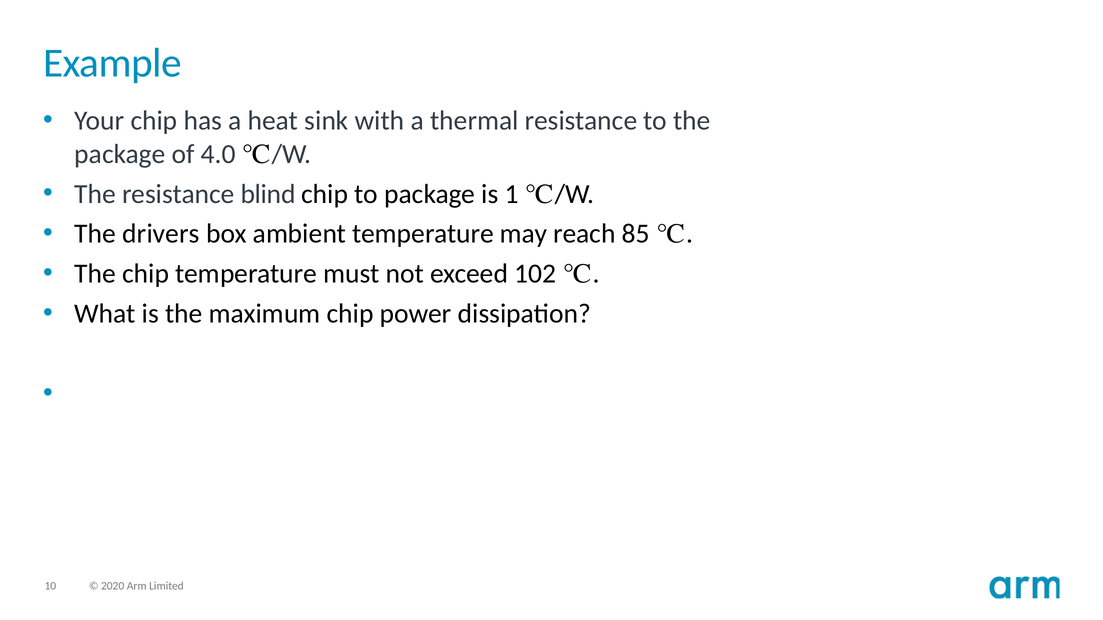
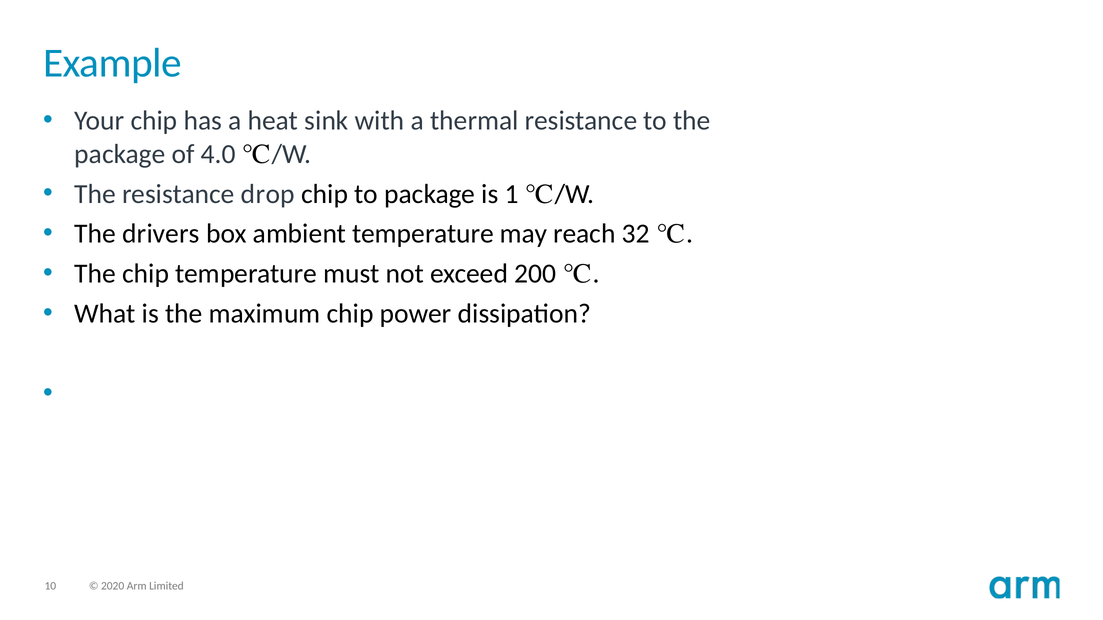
blind: blind -> drop
85: 85 -> 32
102: 102 -> 200
